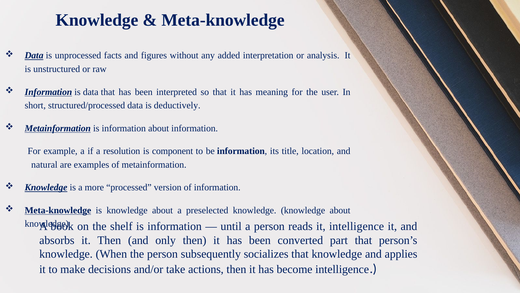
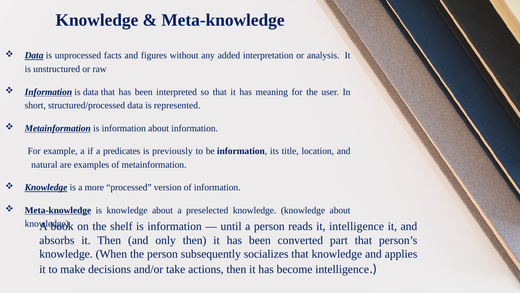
deductively: deductively -> represented
resolution: resolution -> predicates
component: component -> previously
